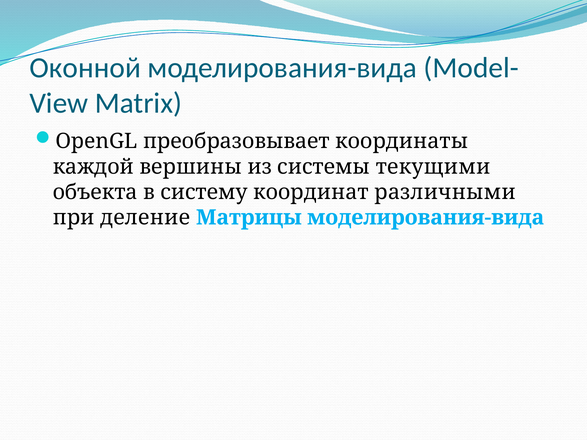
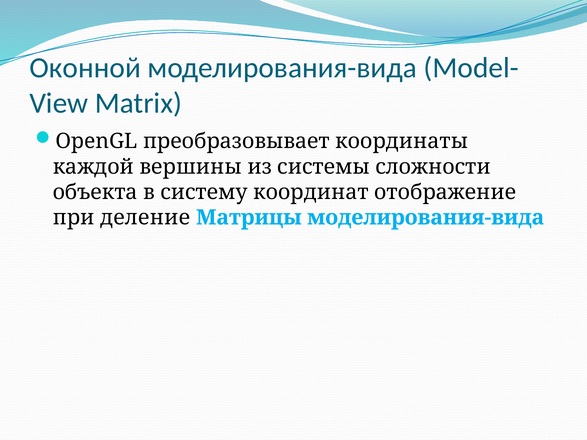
текущими: текущими -> сложности
различными: различными -> отображение
